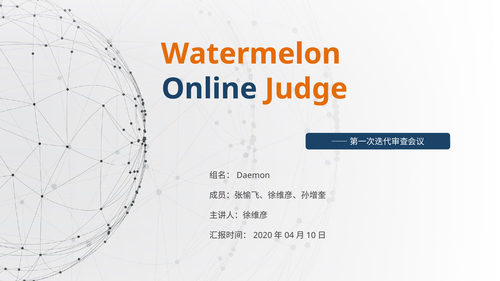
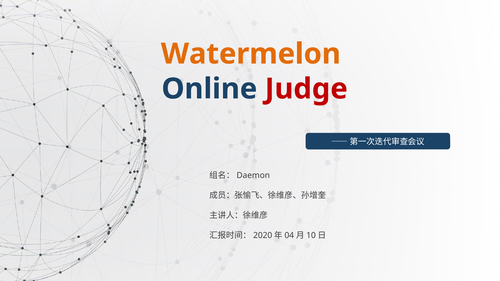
Judge colour: orange -> red
